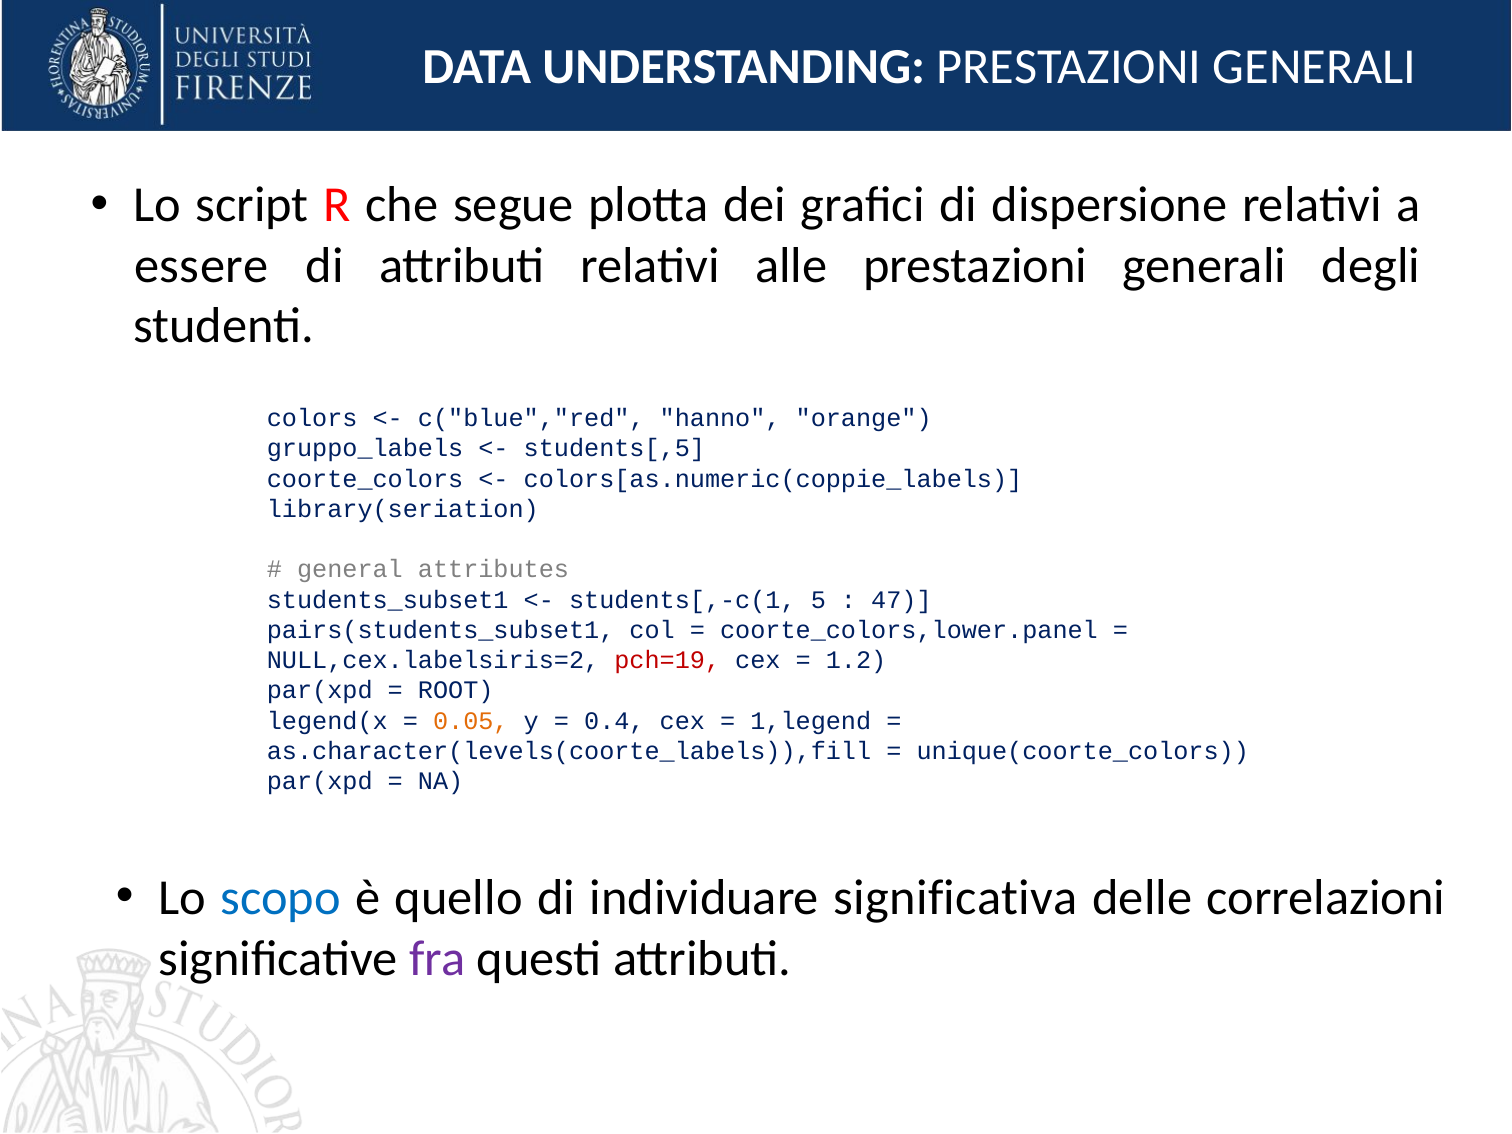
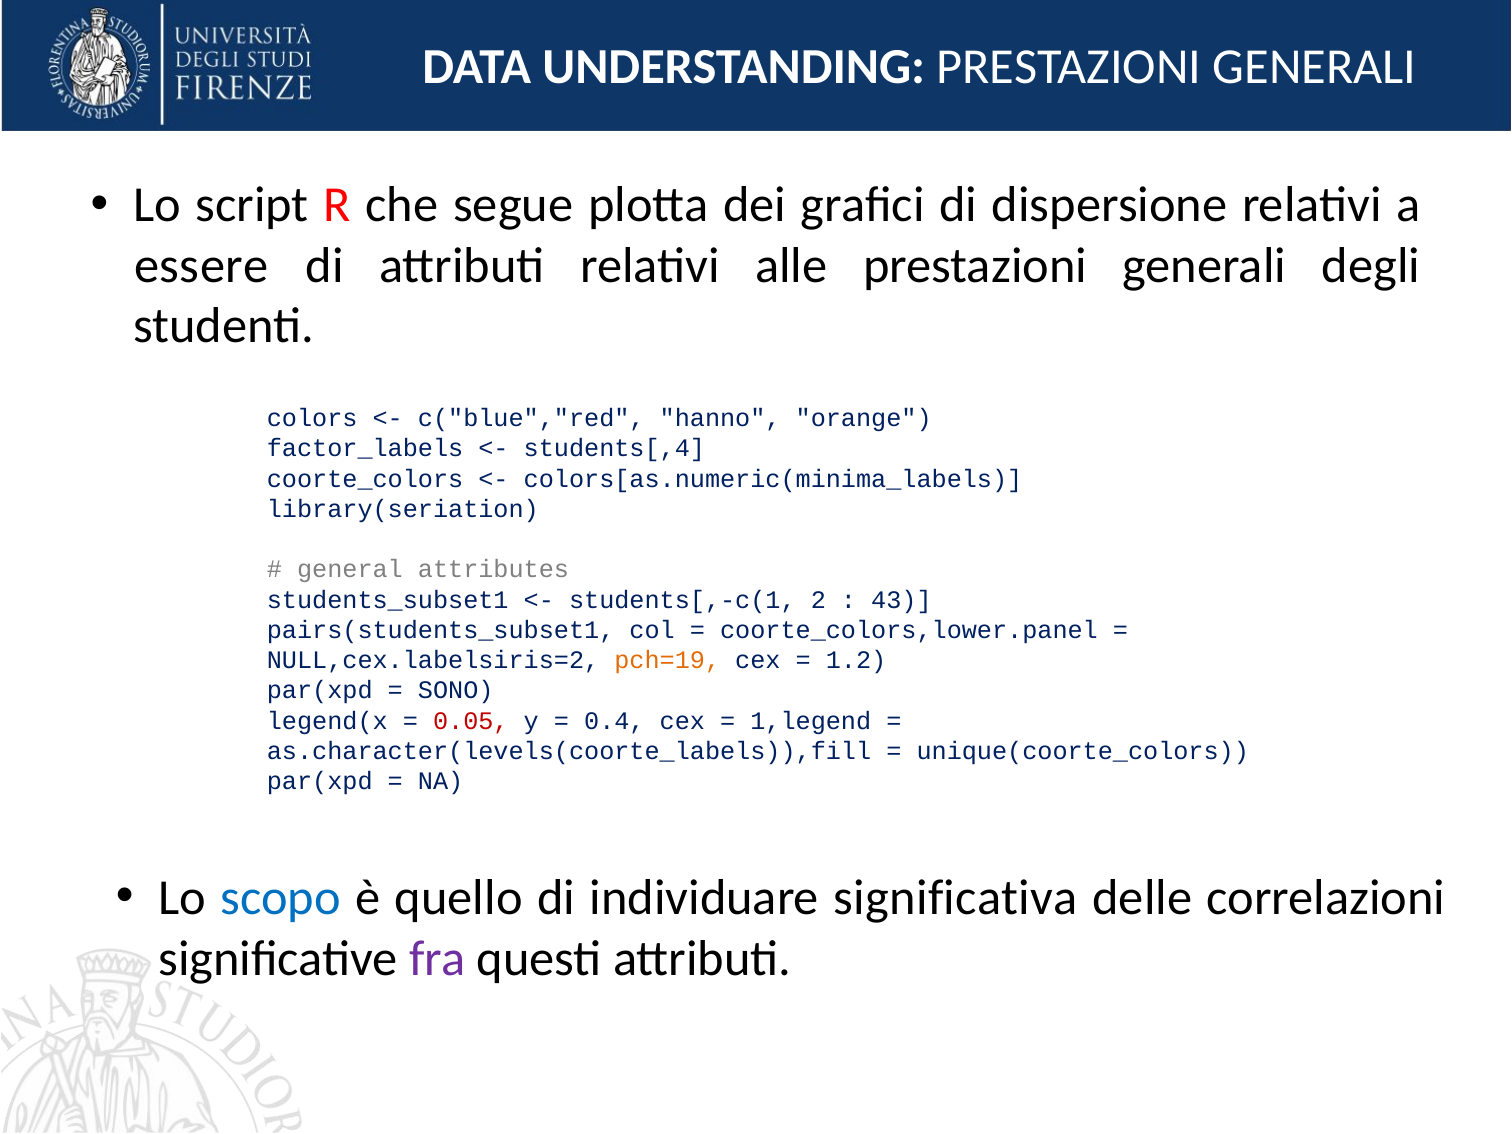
gruppo_labels: gruppo_labels -> factor_labels
students[,5: students[,5 -> students[,4
colors[as.numeric(coppie_labels: colors[as.numeric(coppie_labels -> colors[as.numeric(minima_labels
5: 5 -> 2
47: 47 -> 43
pch=19 colour: red -> orange
ROOT: ROOT -> SONO
0.05 colour: orange -> red
